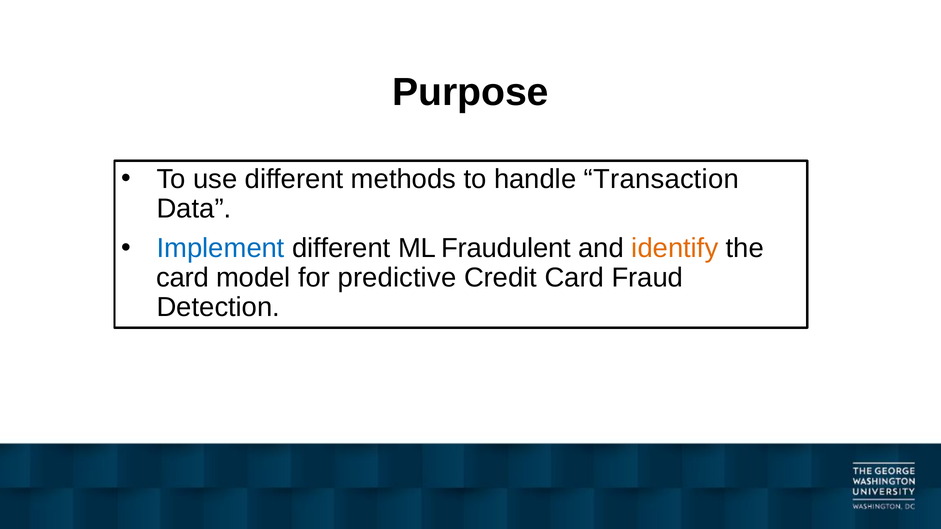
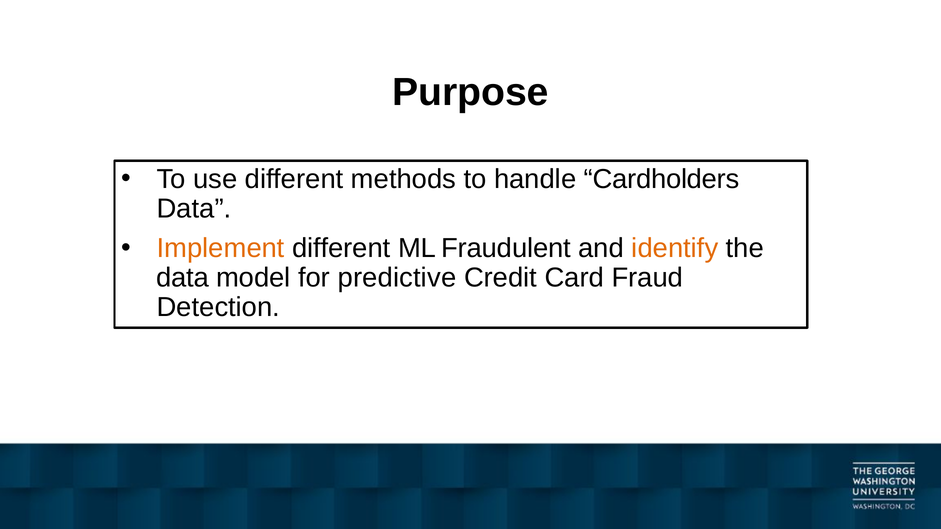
Transaction: Transaction -> Cardholders
Implement colour: blue -> orange
card at (183, 278): card -> data
